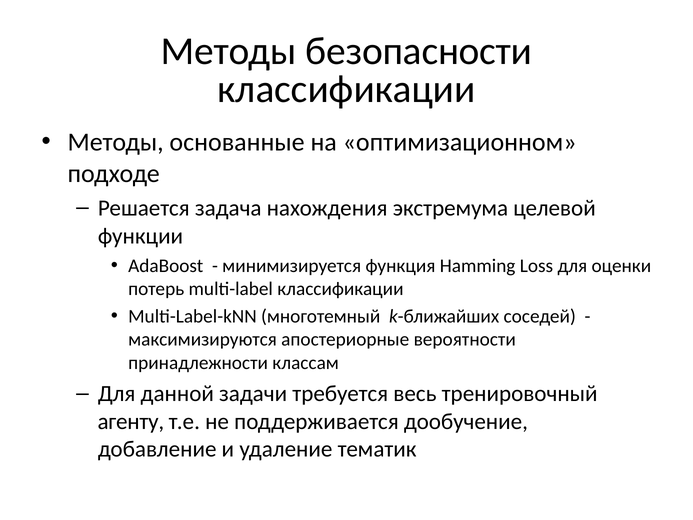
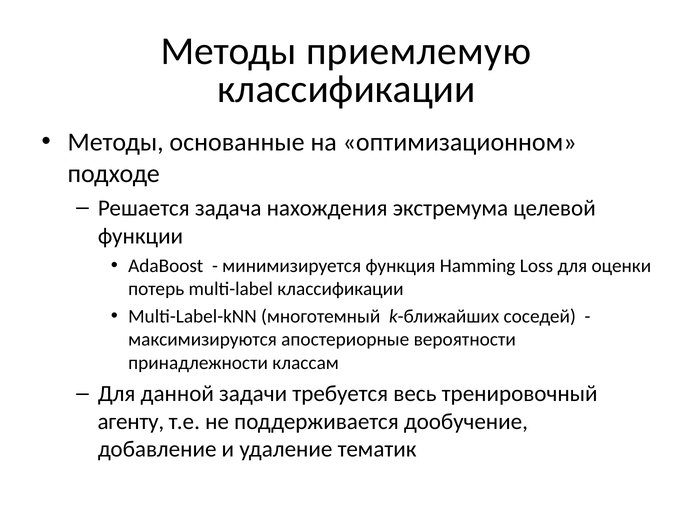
безопасности: безопасности -> приемлемую
